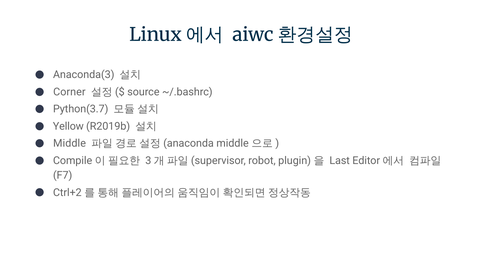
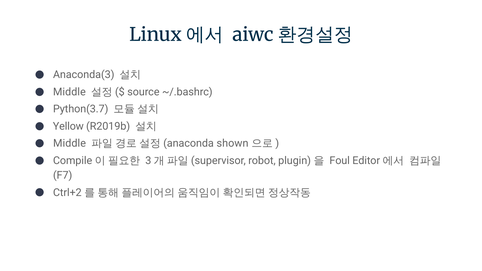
Corner at (69, 92): Corner -> Middle
middle at (233, 143): middle -> shown
Last: Last -> Foul
